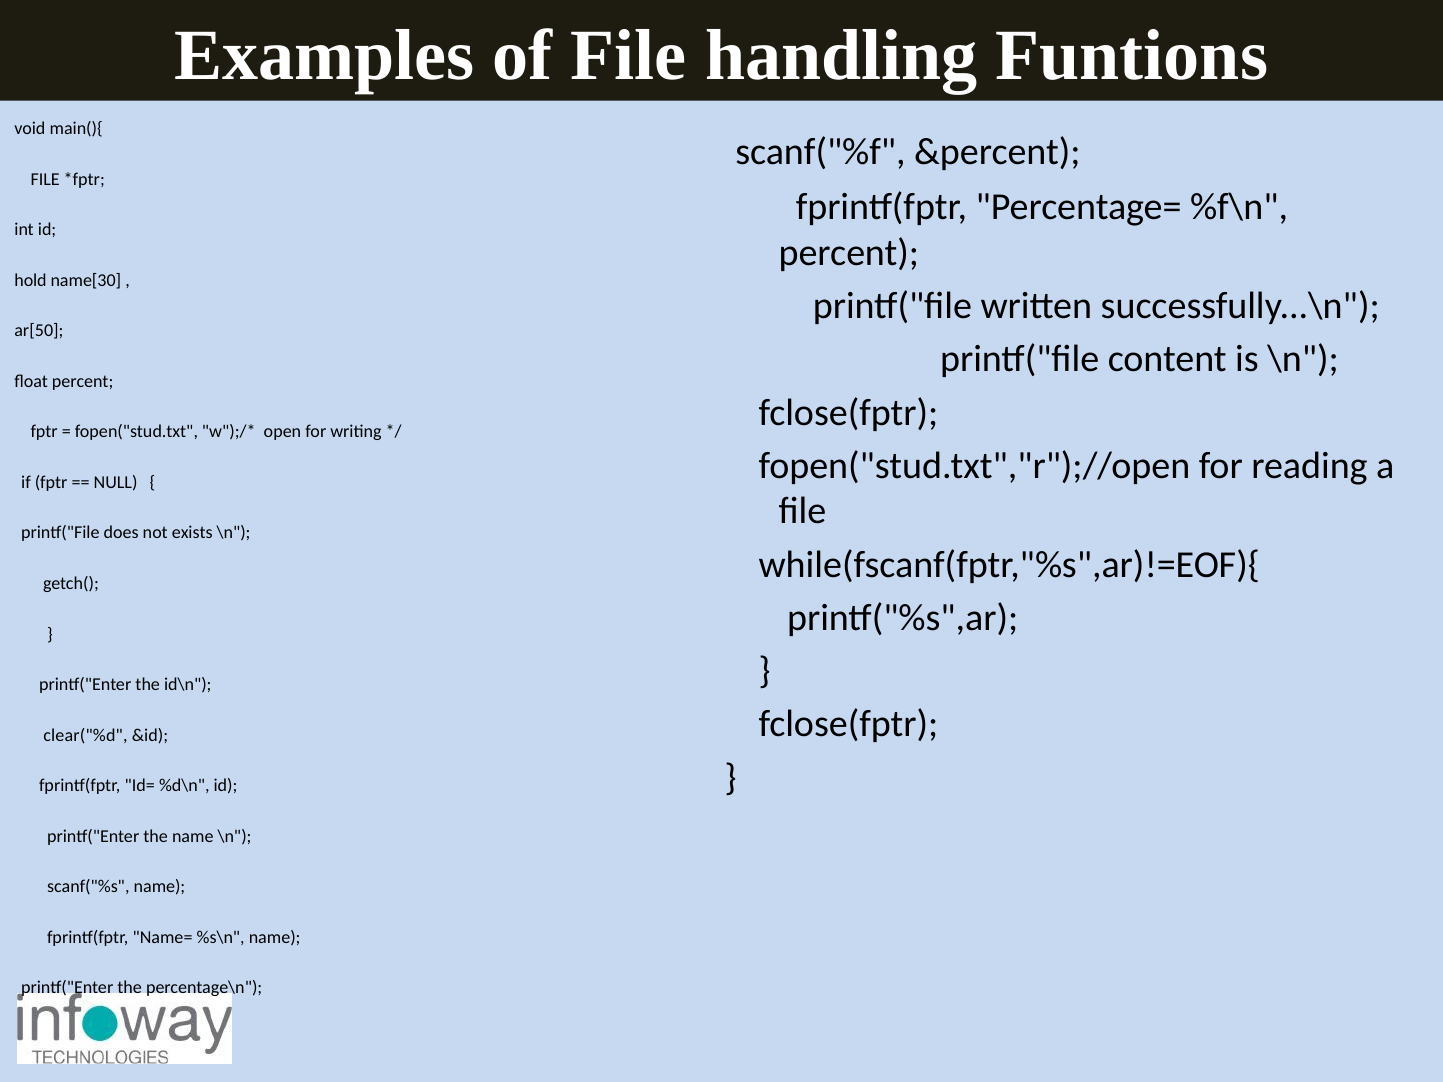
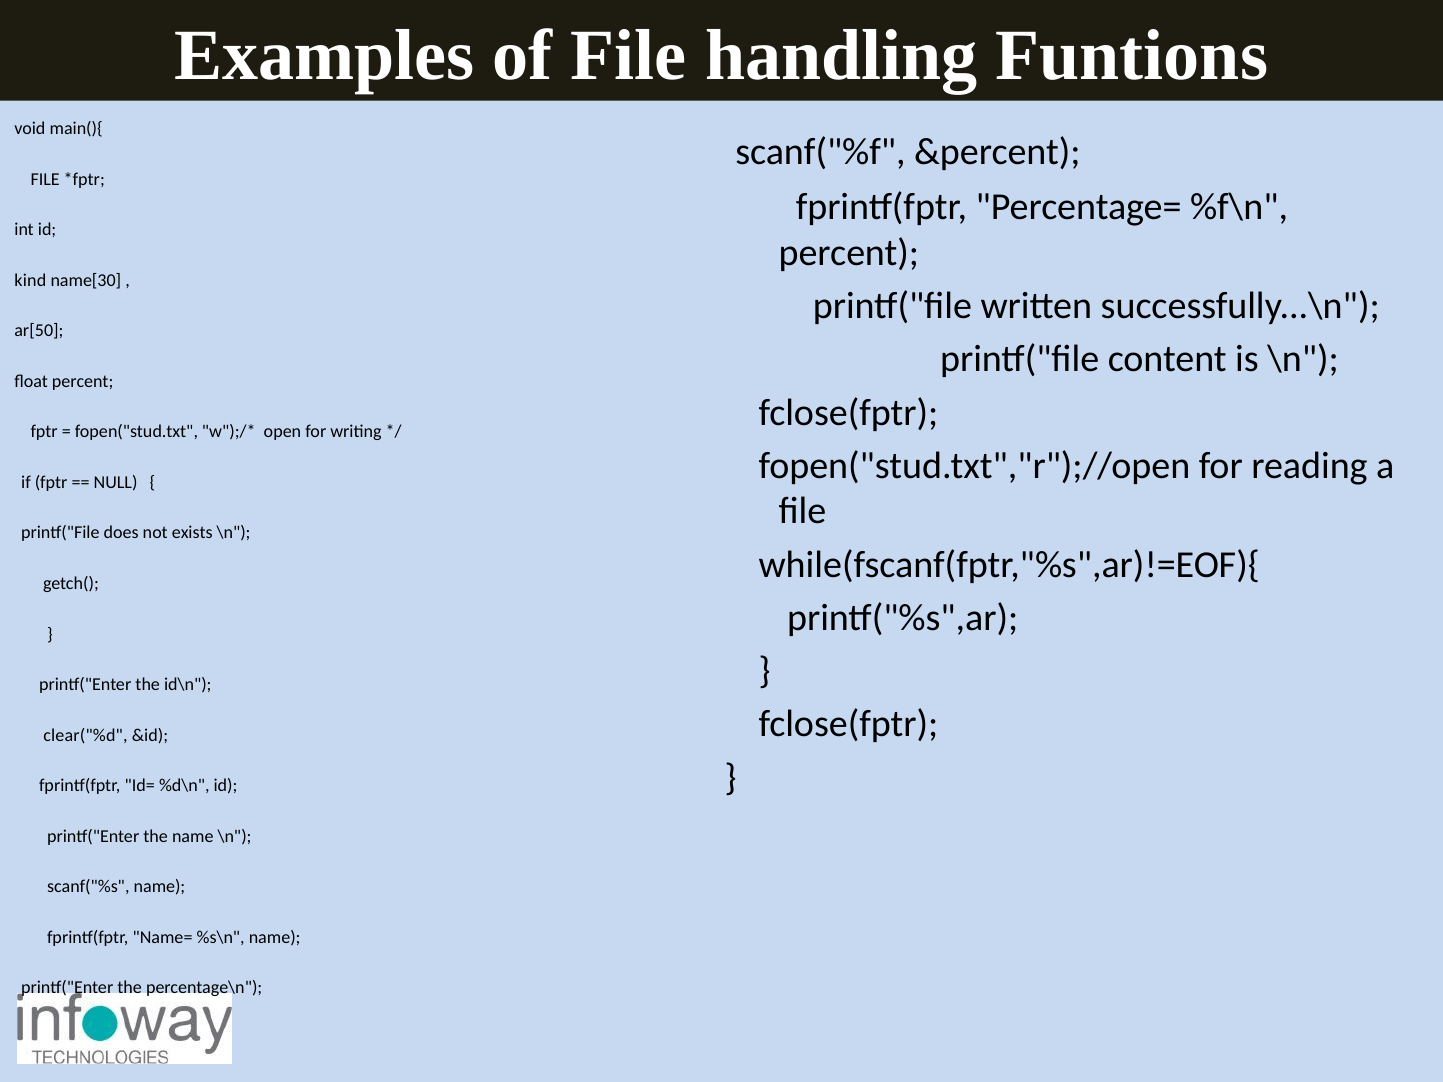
hold: hold -> kind
